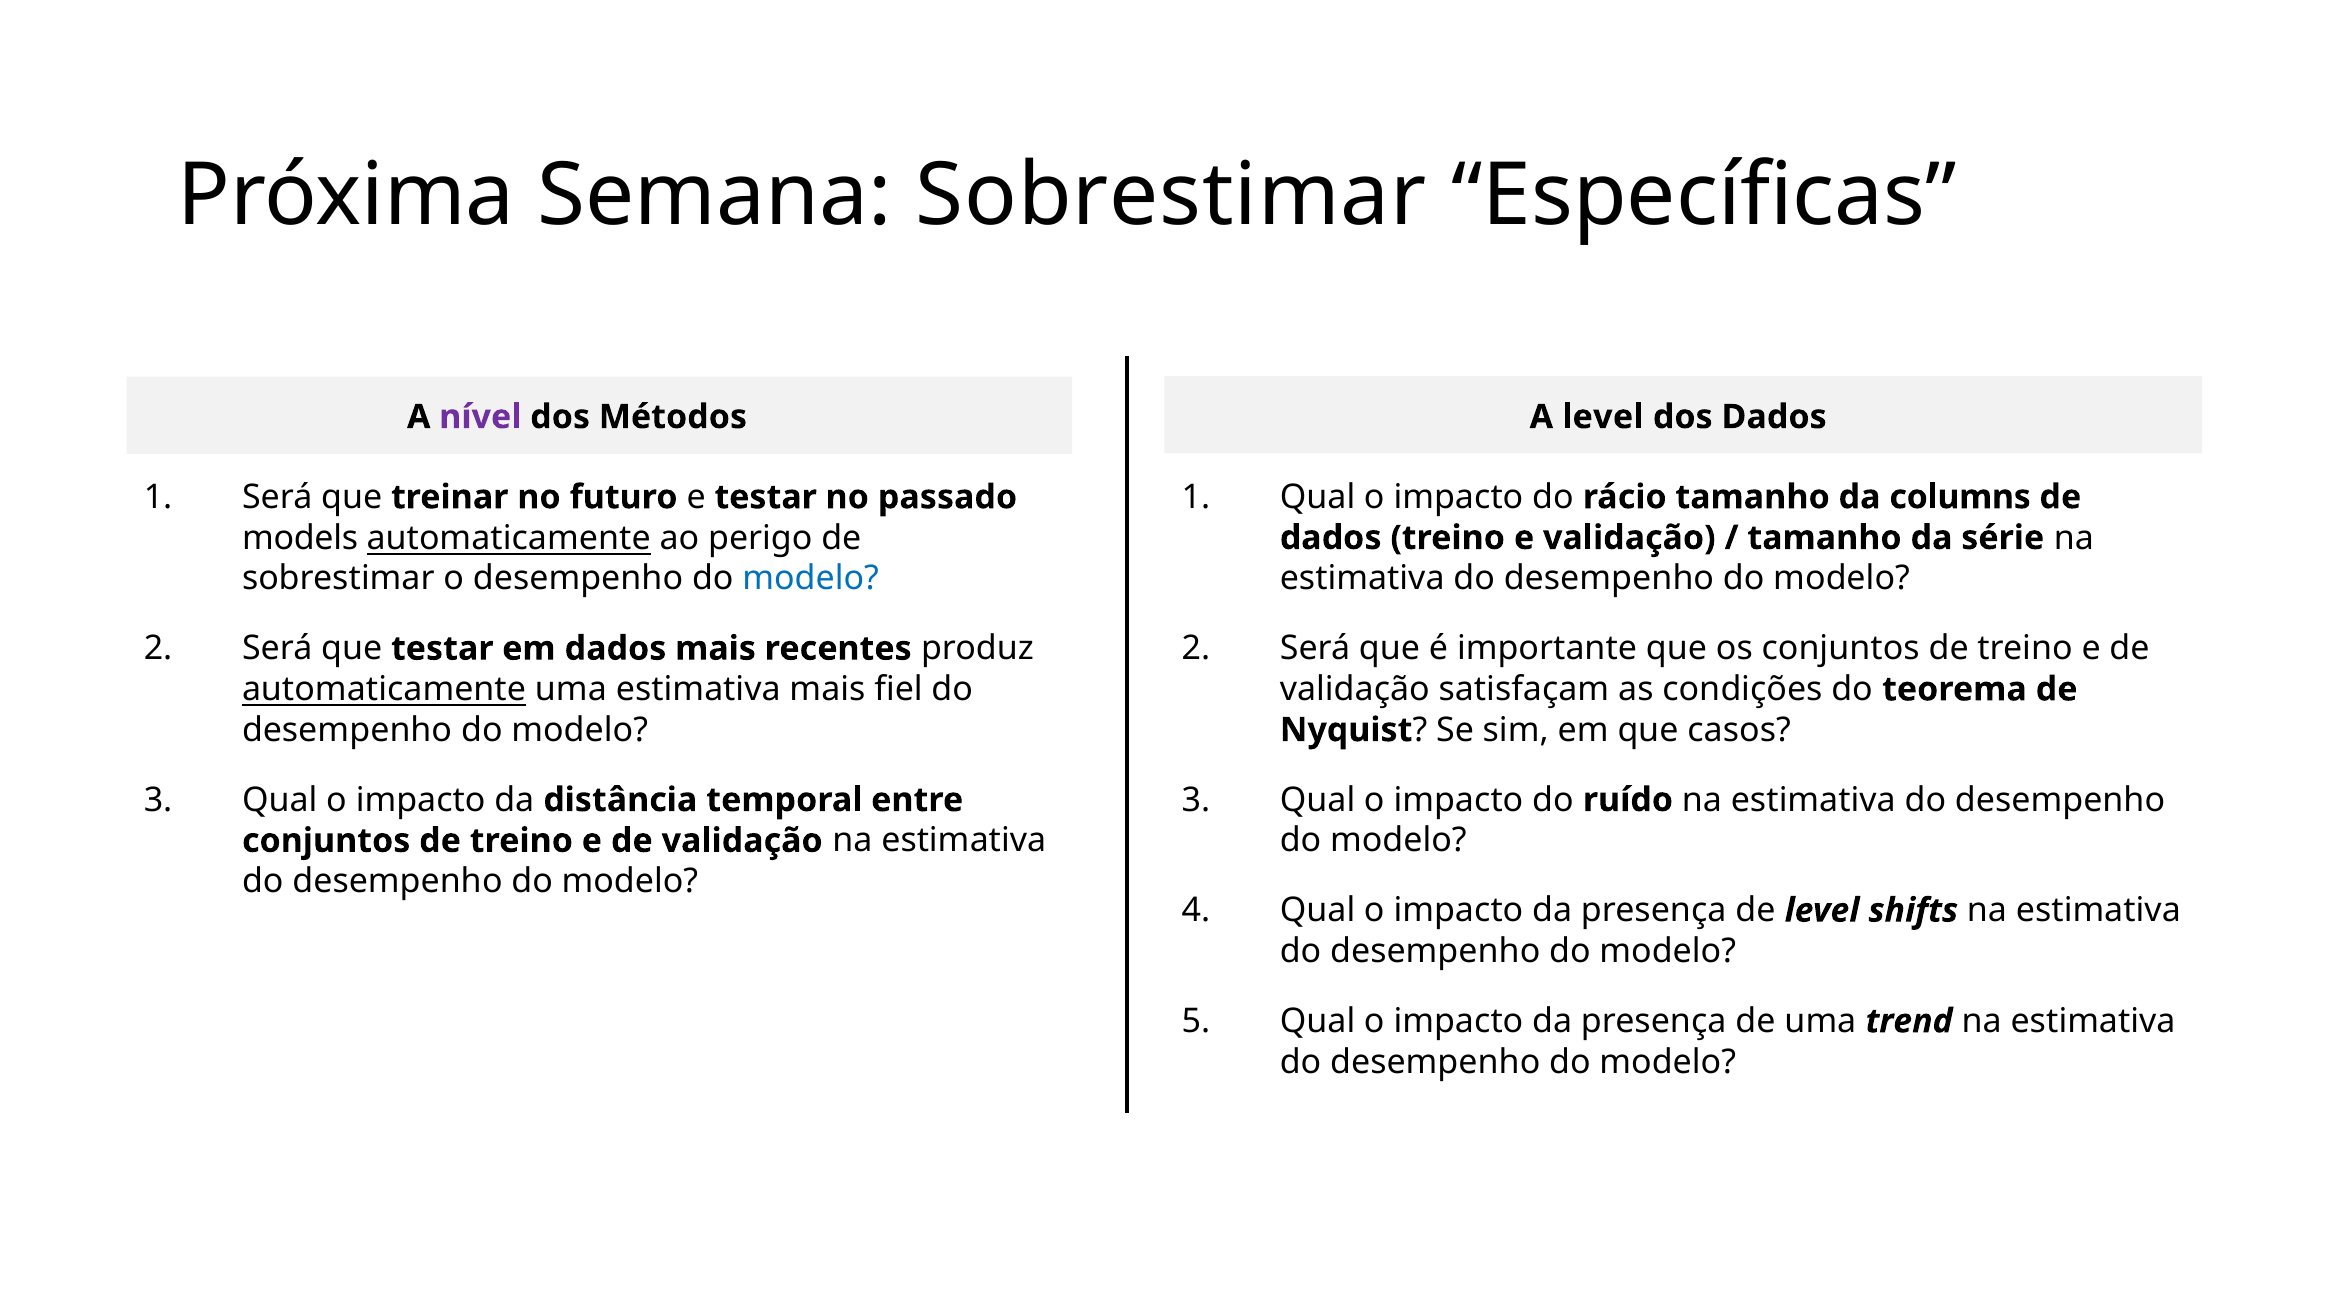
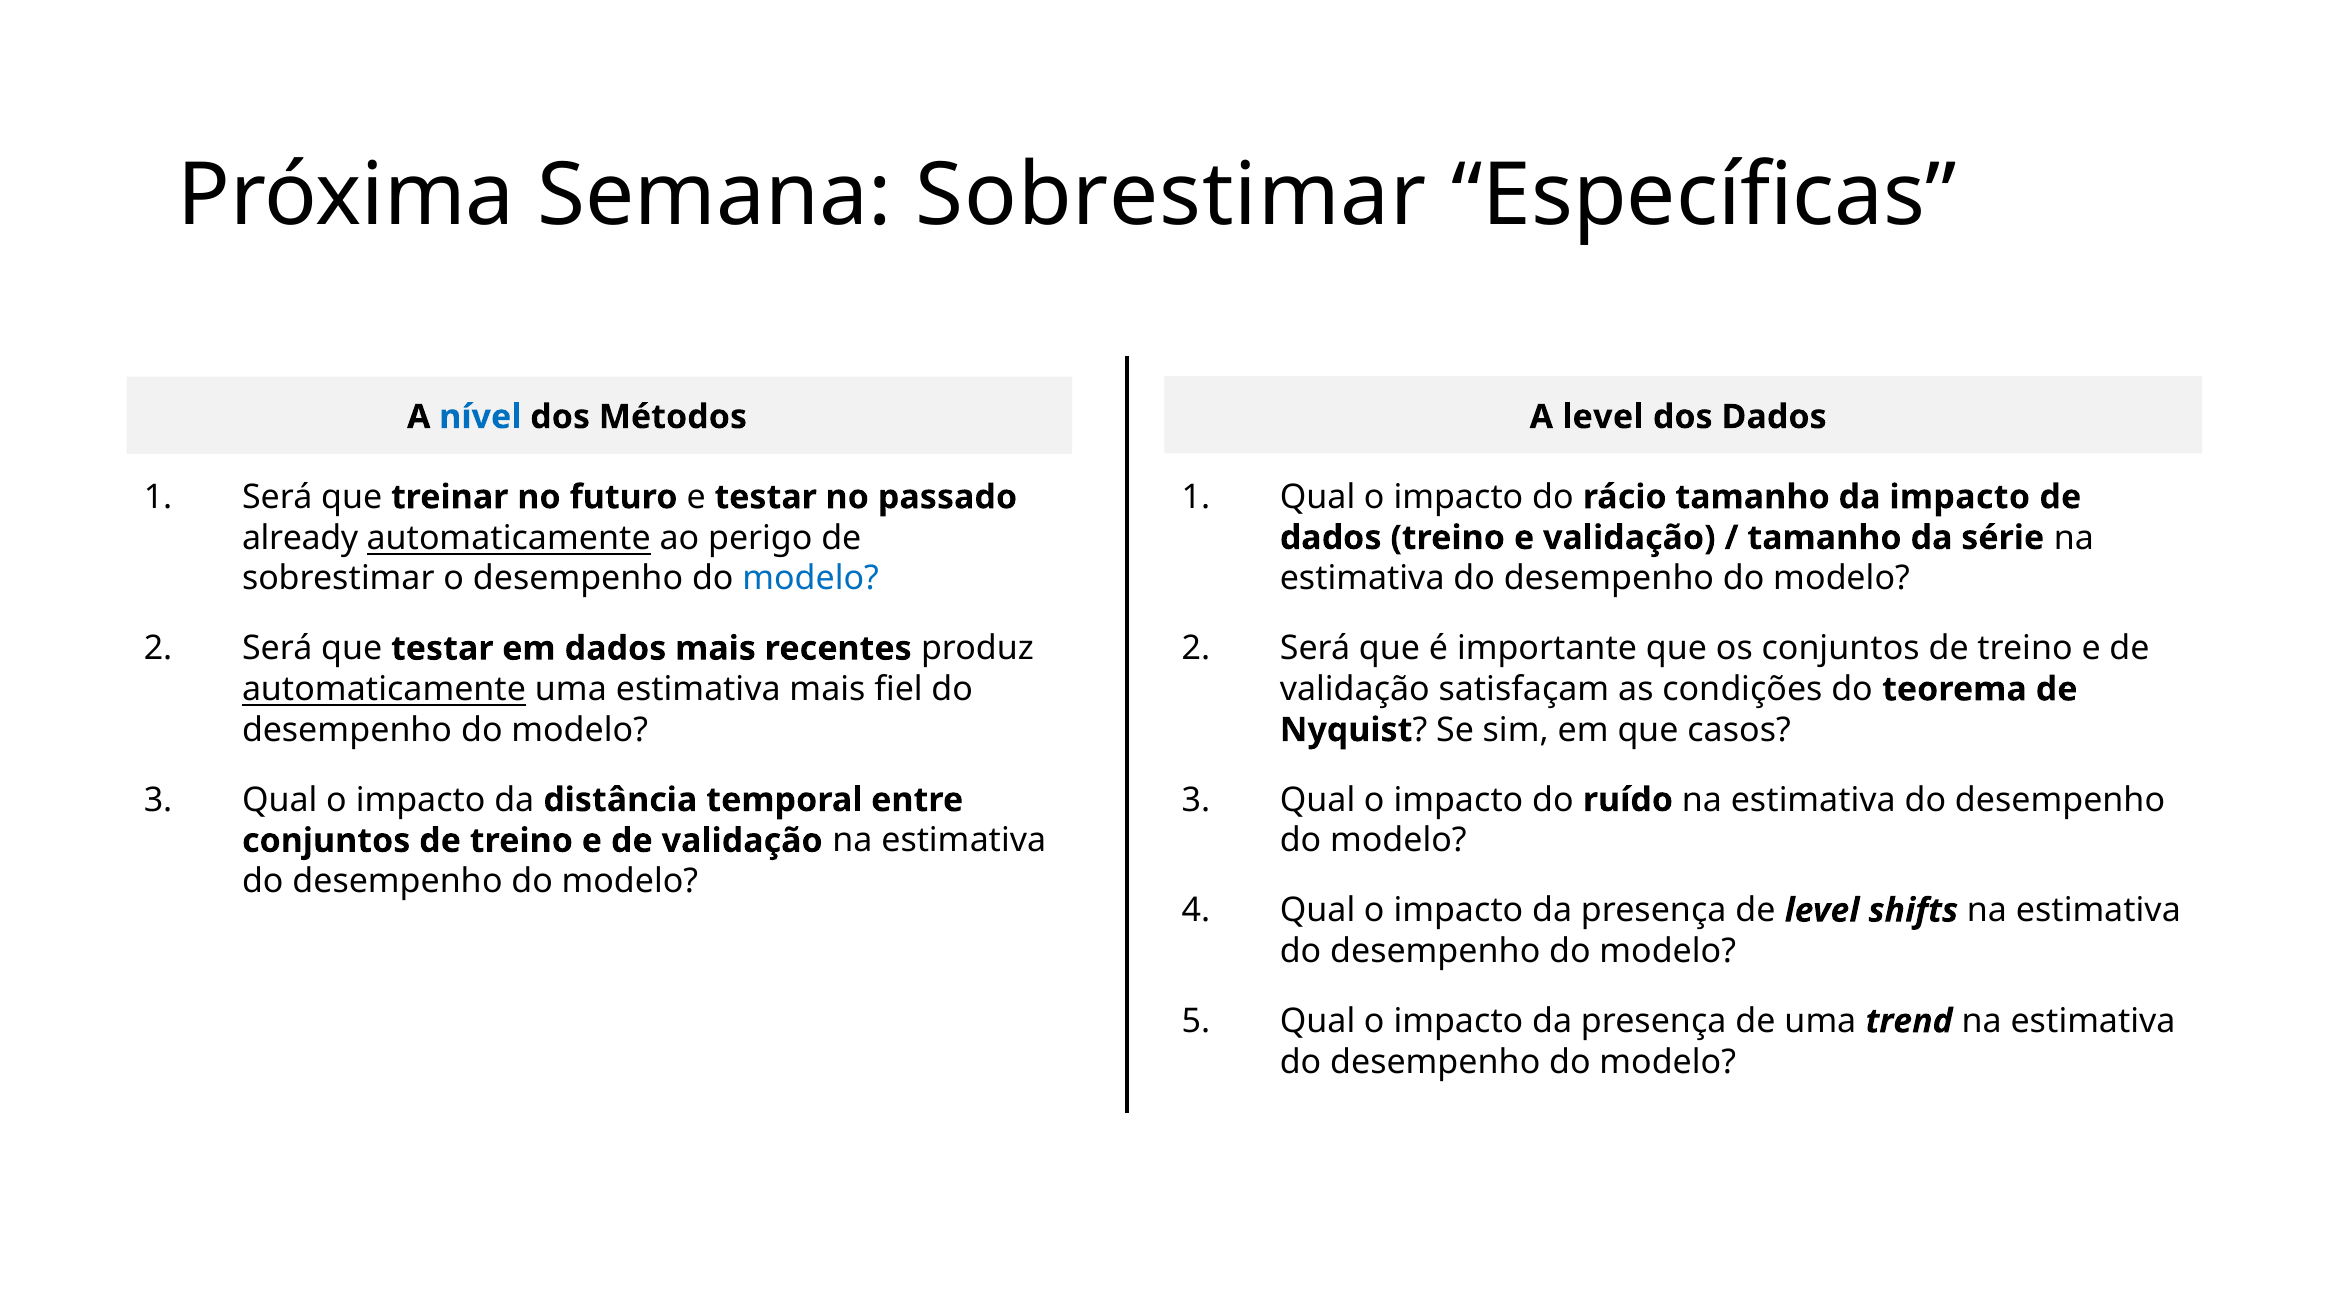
nível colour: purple -> blue
da columns: columns -> impacto
models: models -> already
